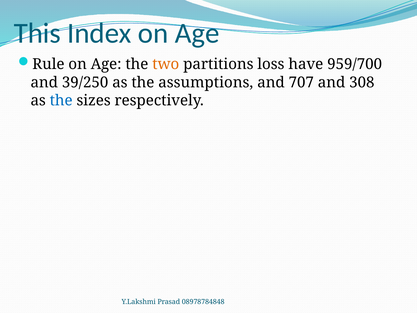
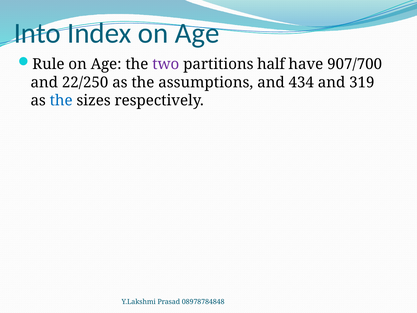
This: This -> Into
two colour: orange -> purple
loss: loss -> half
959/700: 959/700 -> 907/700
39/250: 39/250 -> 22/250
707: 707 -> 434
308: 308 -> 319
